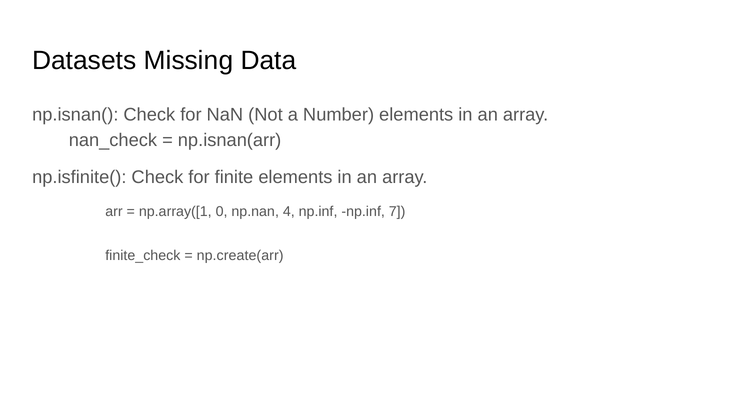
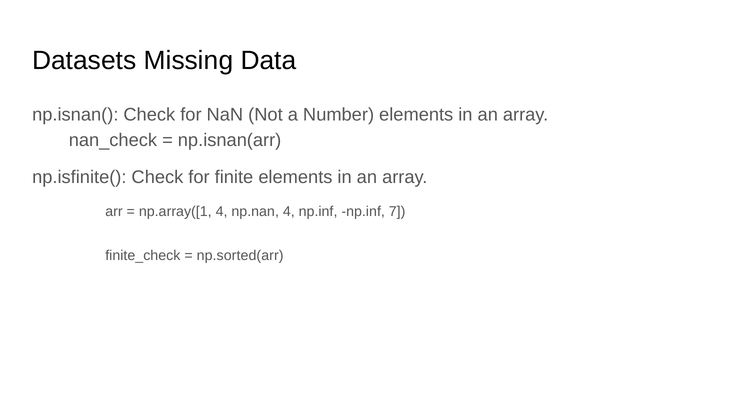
np.array([1 0: 0 -> 4
np.create(arr: np.create(arr -> np.sorted(arr
